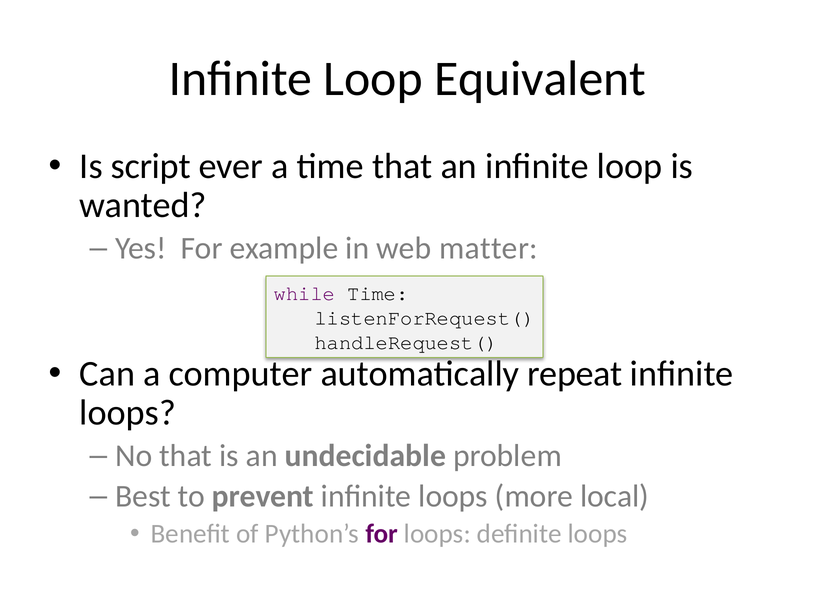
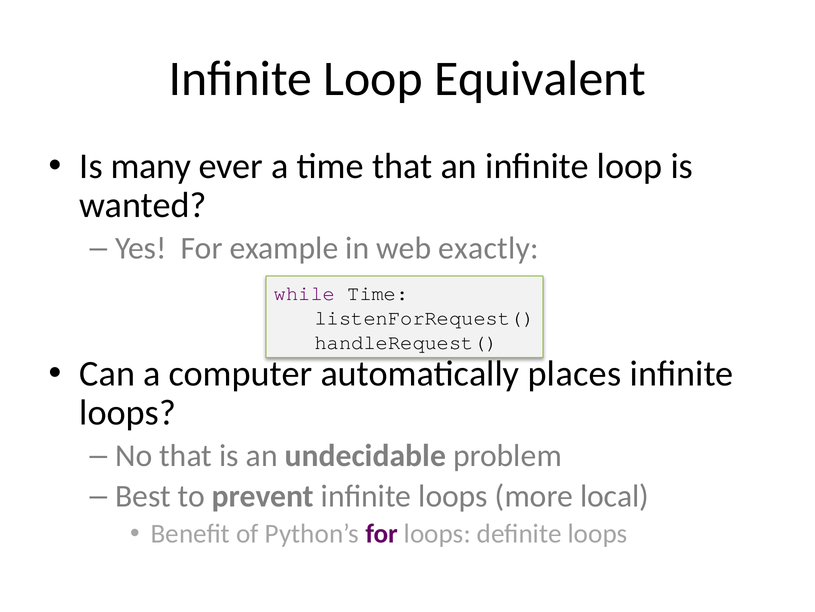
script: script -> many
matter: matter -> exactly
repeat: repeat -> places
